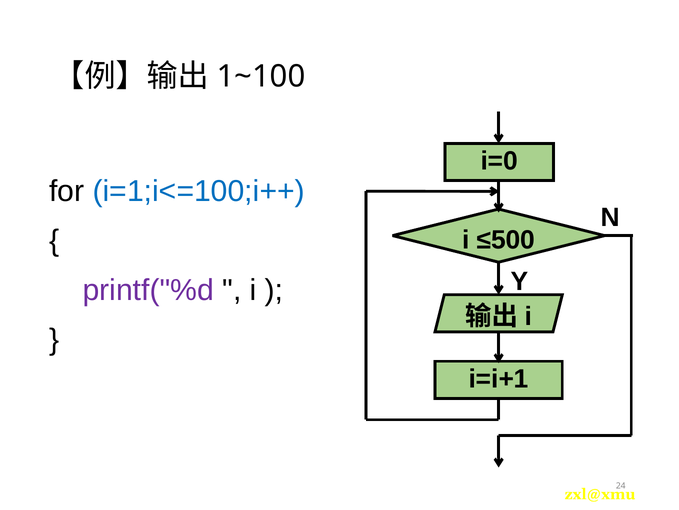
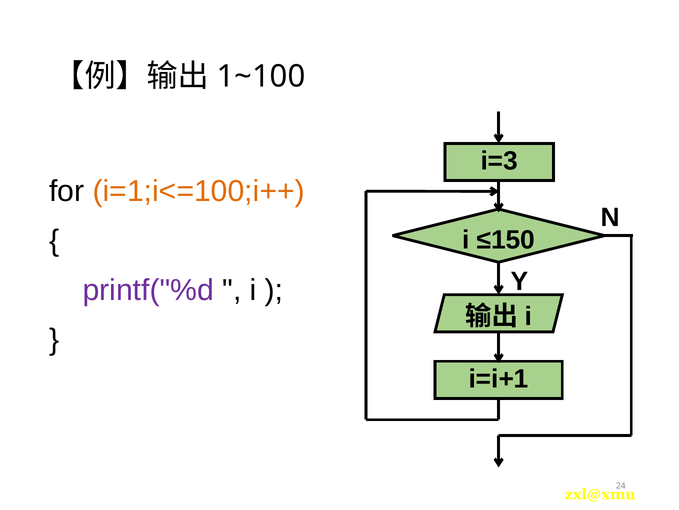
i=0: i=0 -> i=3
i=1;i<=100;i++ colour: blue -> orange
≤500: ≤500 -> ≤150
